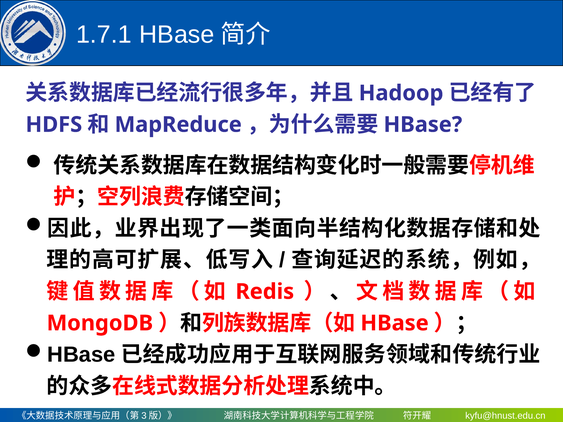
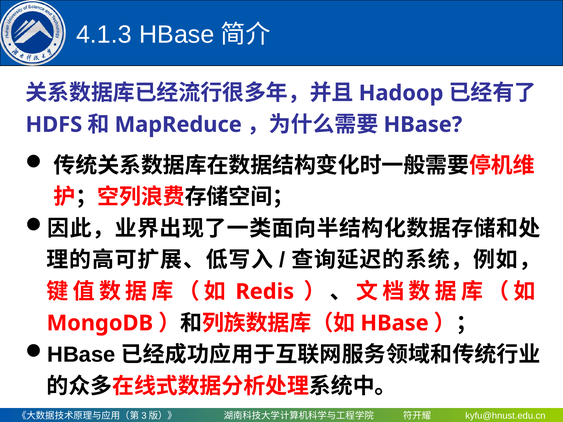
1.7.1: 1.7.1 -> 4.1.3
